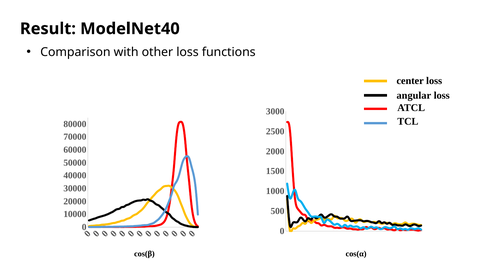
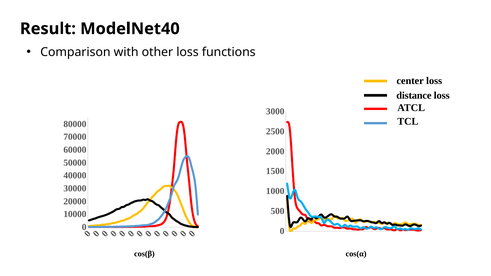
angular: angular -> distance
